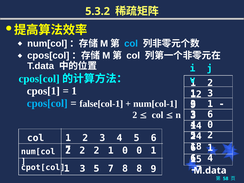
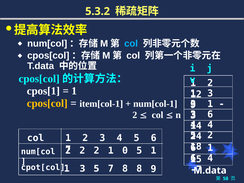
cpos[col at (47, 103) colour: light blue -> yellow
false[col-1: false[col-1 -> item[col-1
0 at (210, 125): 0 -> 4
1 0: 0 -> 5
